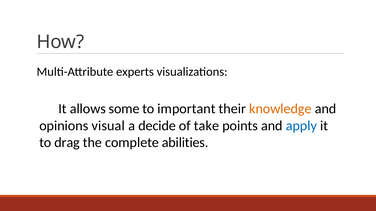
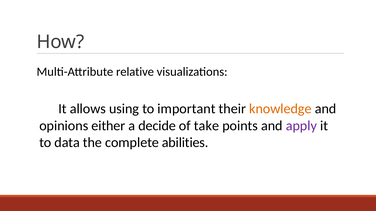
experts: experts -> relative
some: some -> using
visual: visual -> either
apply colour: blue -> purple
drag: drag -> data
